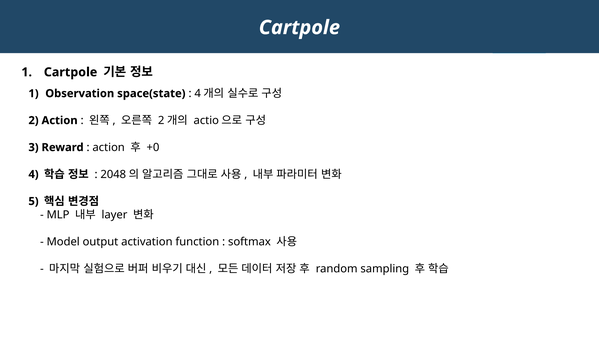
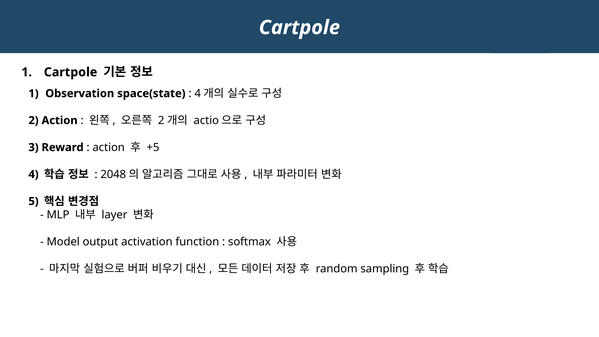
+0: +0 -> +5
